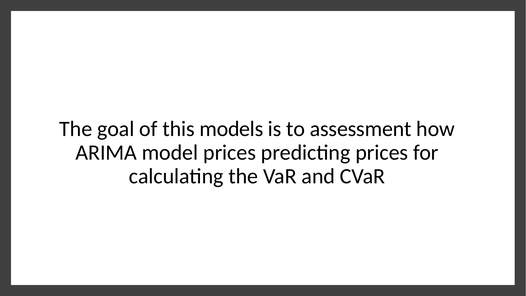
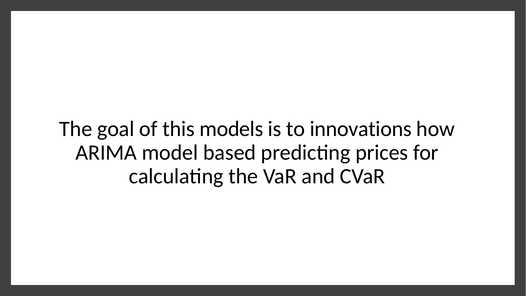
assessment: assessment -> innovations
model prices: prices -> based
